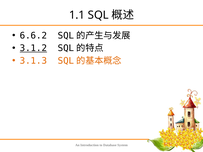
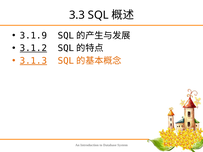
1.1: 1.1 -> 3.3
6.6.2: 6.6.2 -> 3.1.9
3.1.3 underline: none -> present
